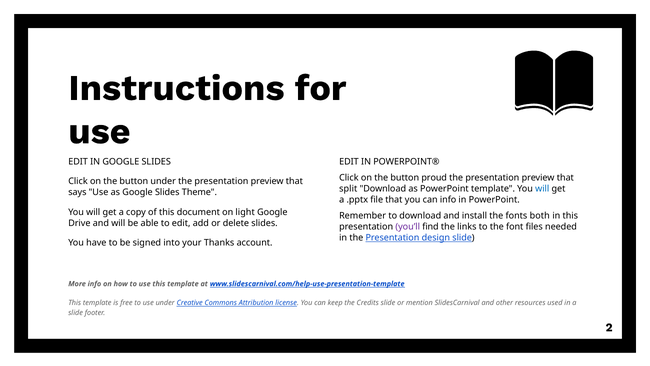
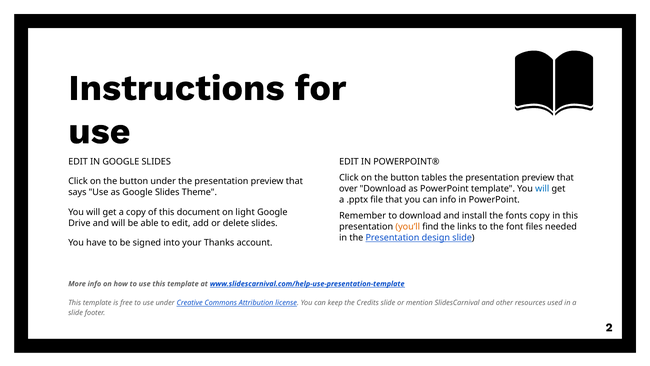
proud: proud -> tables
split: split -> over
fonts both: both -> copy
you’ll colour: purple -> orange
